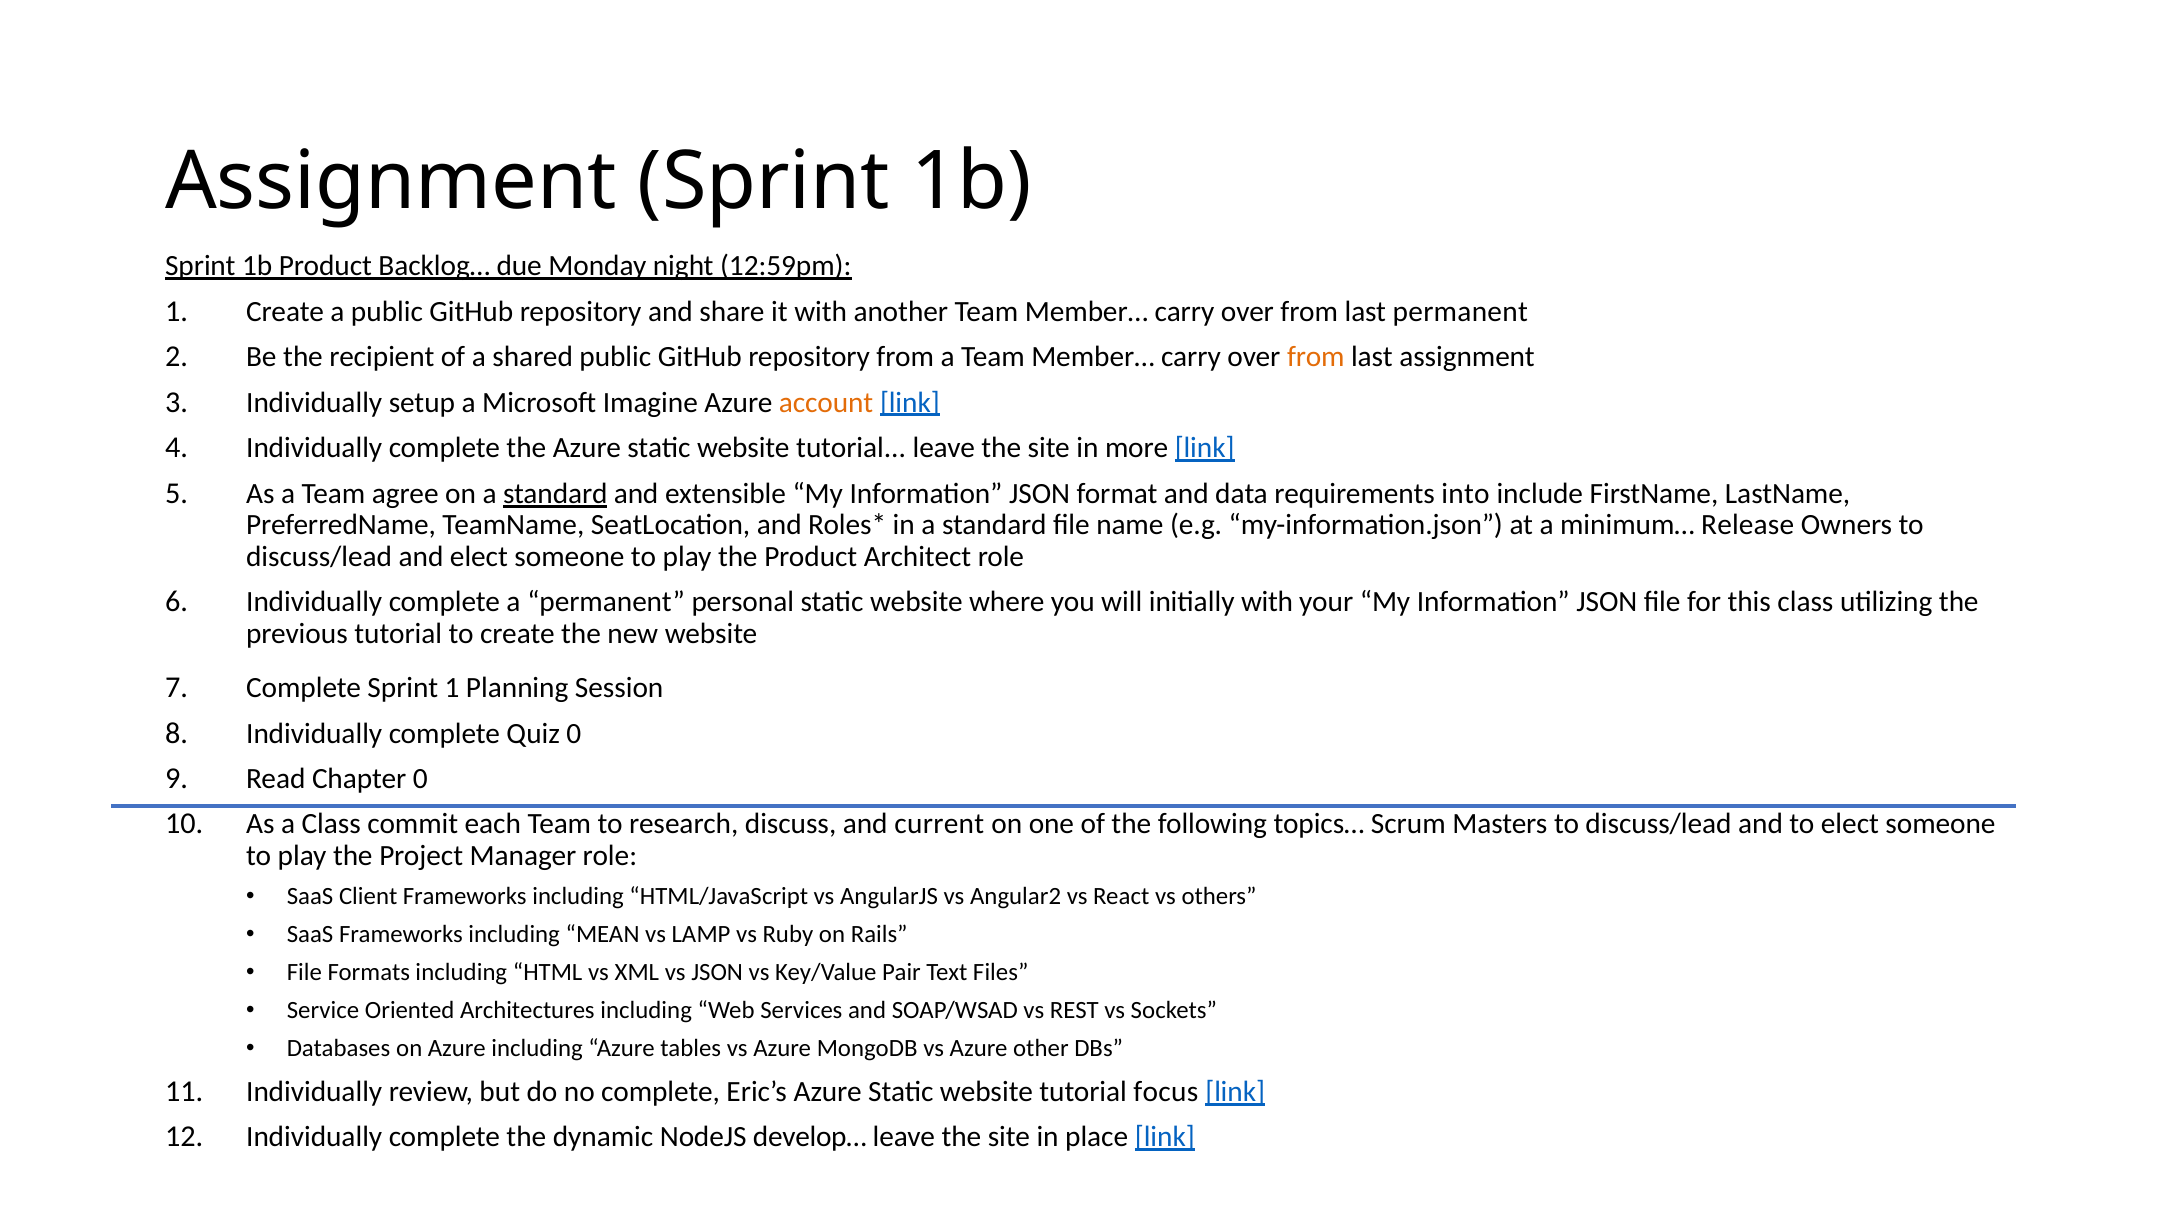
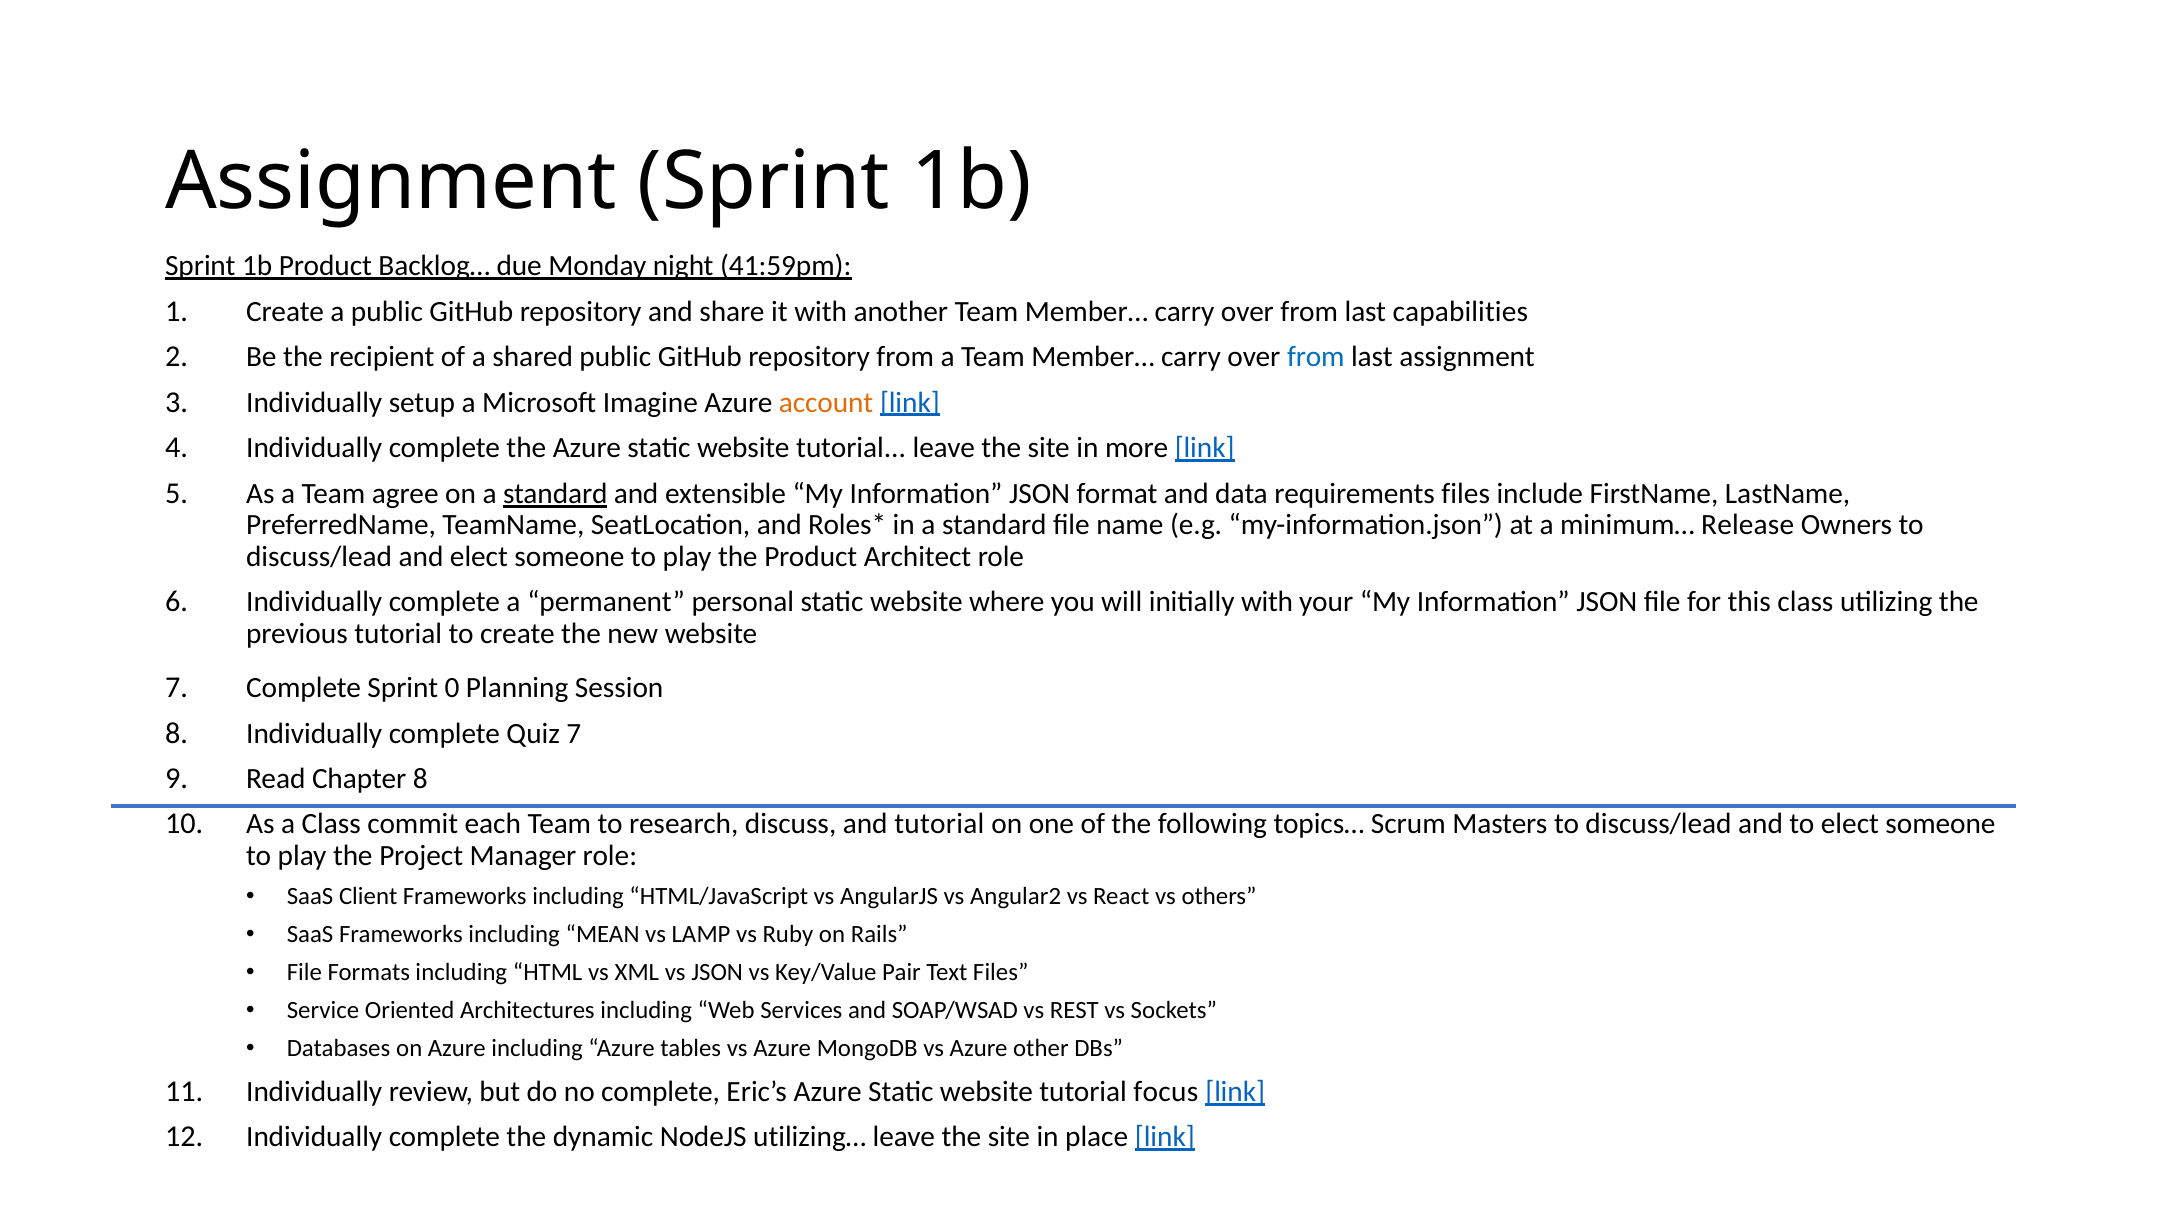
12:59pm: 12:59pm -> 41:59pm
last permanent: permanent -> capabilities
from at (1316, 357) colour: orange -> blue
requirements into: into -> files
Sprint 1: 1 -> 0
Quiz 0: 0 -> 7
Chapter 0: 0 -> 8
and current: current -> tutorial
develop…: develop… -> utilizing…
